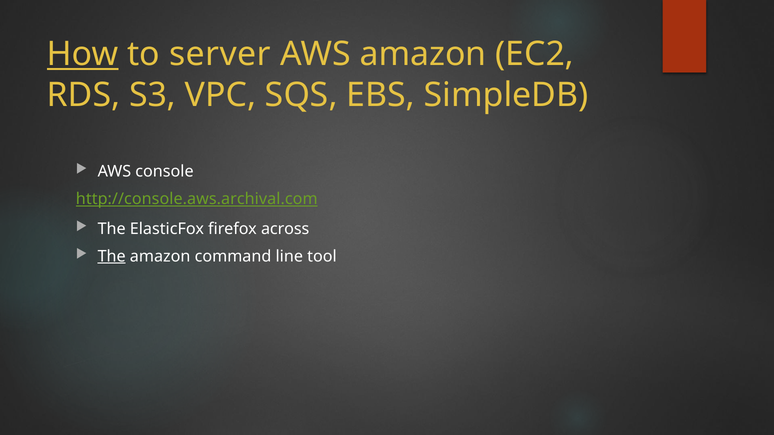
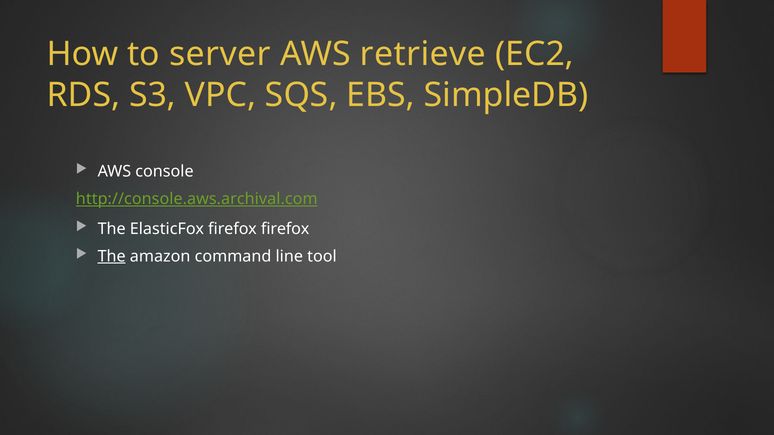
How underline: present -> none
AWS amazon: amazon -> retrieve
firefox across: across -> firefox
